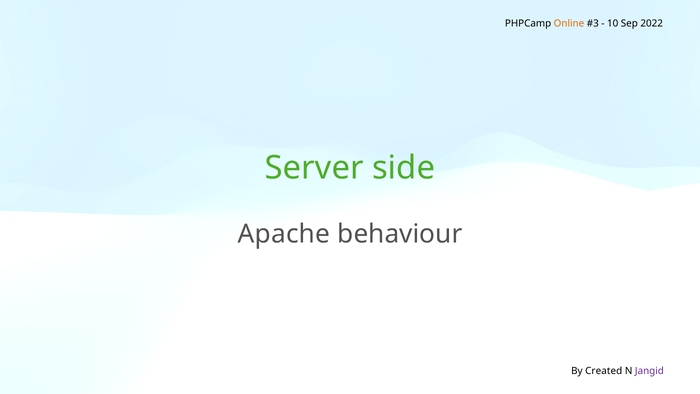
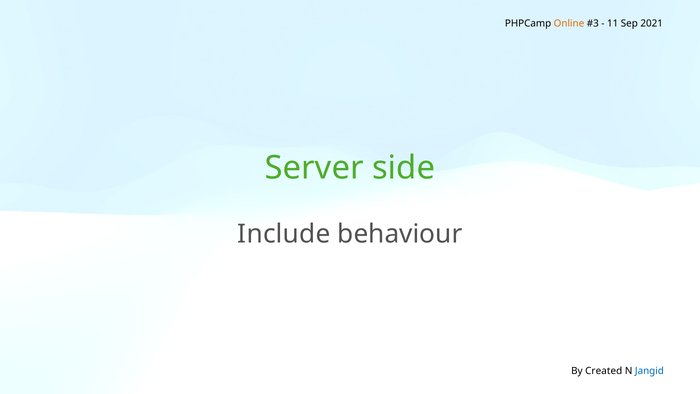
10: 10 -> 11
2022: 2022 -> 2021
Apache: Apache -> Include
Jangid colour: purple -> blue
